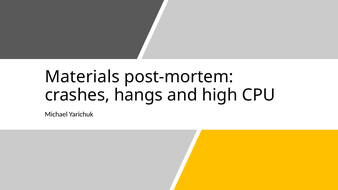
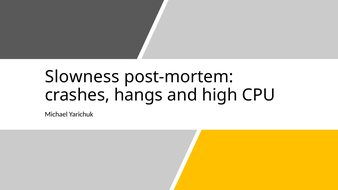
Materials: Materials -> Slowness
